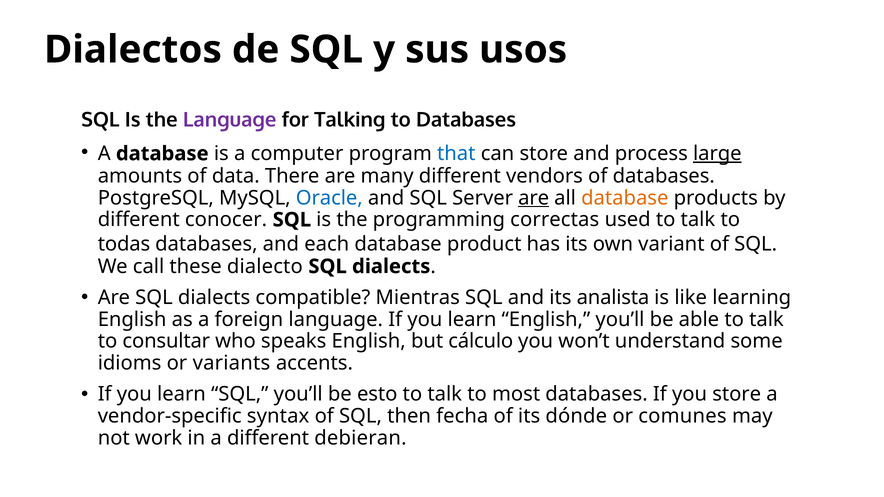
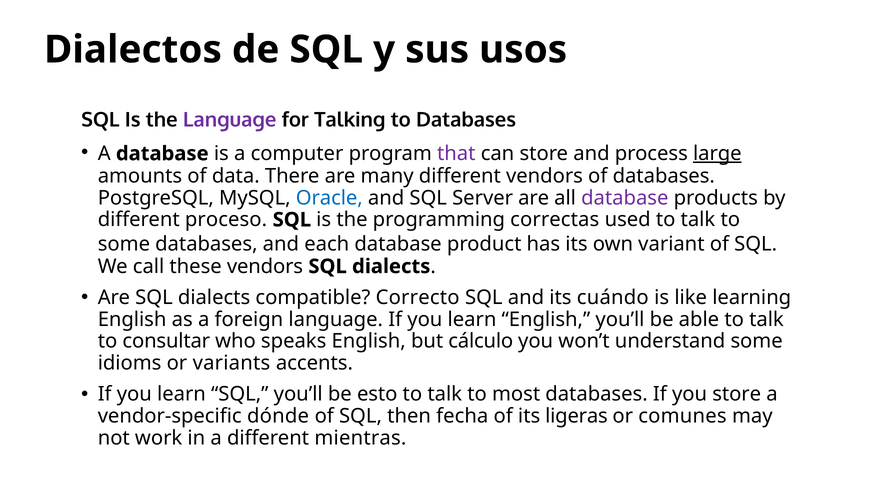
that colour: blue -> purple
are at (534, 198) underline: present -> none
database at (625, 198) colour: orange -> purple
conocer: conocer -> proceso
todas at (124, 244): todas -> some
these dialecto: dialecto -> vendors
Mientras: Mientras -> Correcto
analista: analista -> cuándo
syntax: syntax -> dónde
dónde: dónde -> ligeras
debieran: debieran -> mientras
